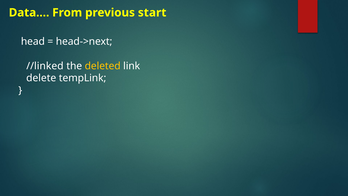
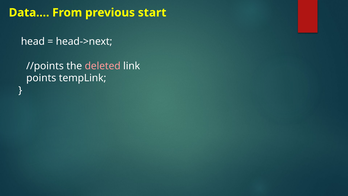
//linked: //linked -> //points
deleted colour: yellow -> pink
delete: delete -> points
